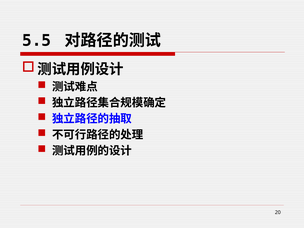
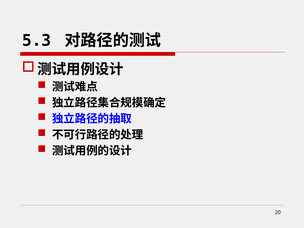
5.5: 5.5 -> 5.3
